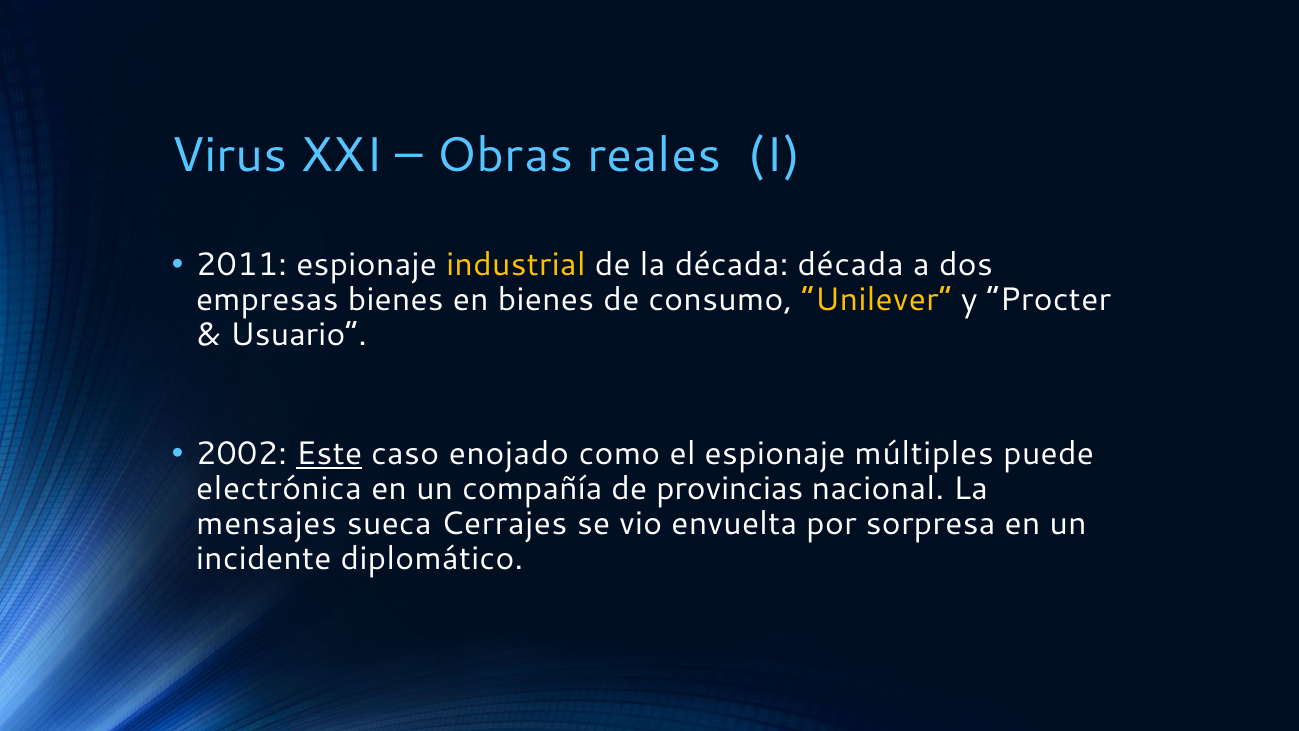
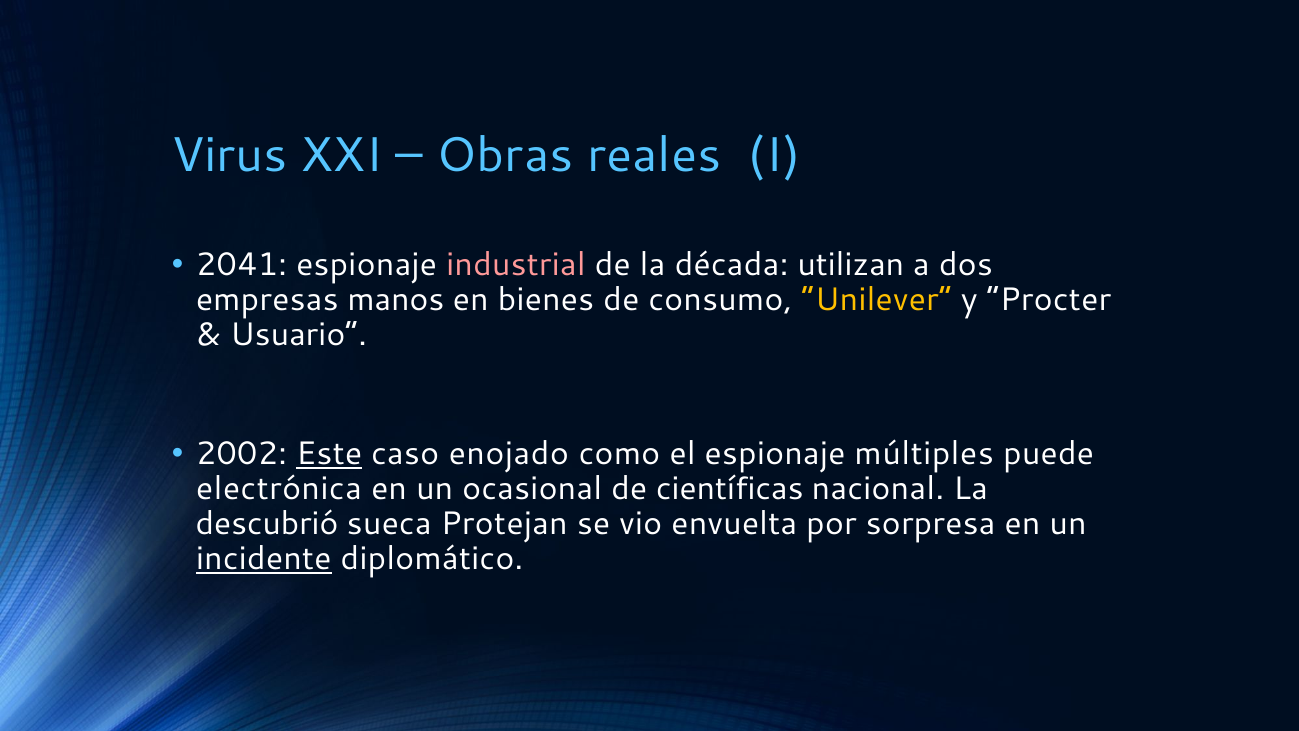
2011: 2011 -> 2041
industrial colour: yellow -> pink
década década: década -> utilizan
empresas bienes: bienes -> manos
compañía: compañía -> ocasional
provincias: provincias -> científicas
mensajes: mensajes -> descubrió
Cerrajes: Cerrajes -> Protejan
incidente underline: none -> present
